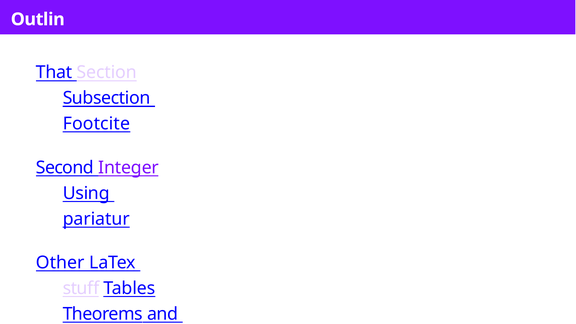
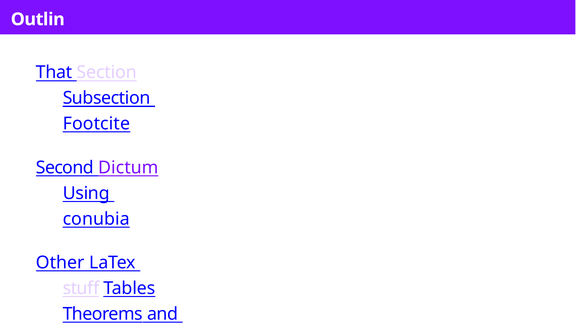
Integer: Integer -> Dictum
pariatur: pariatur -> conubia
